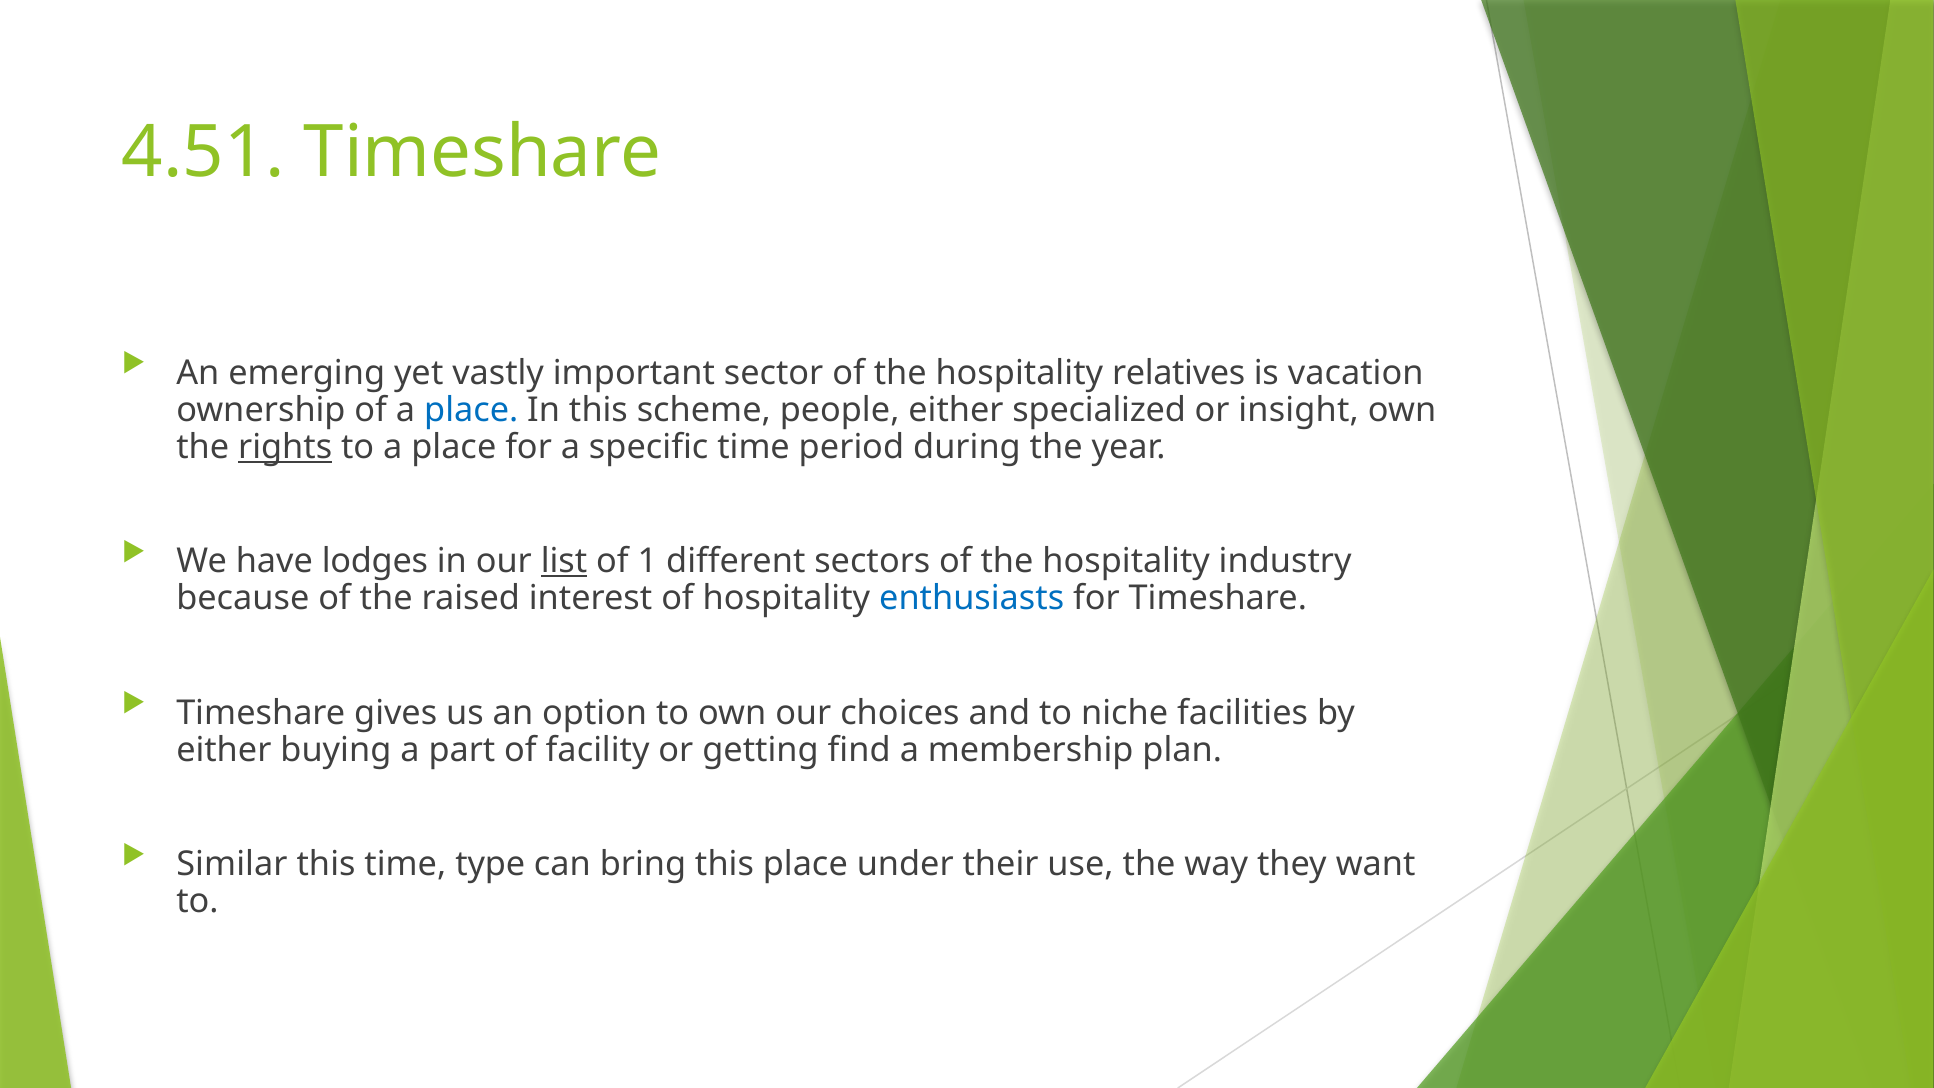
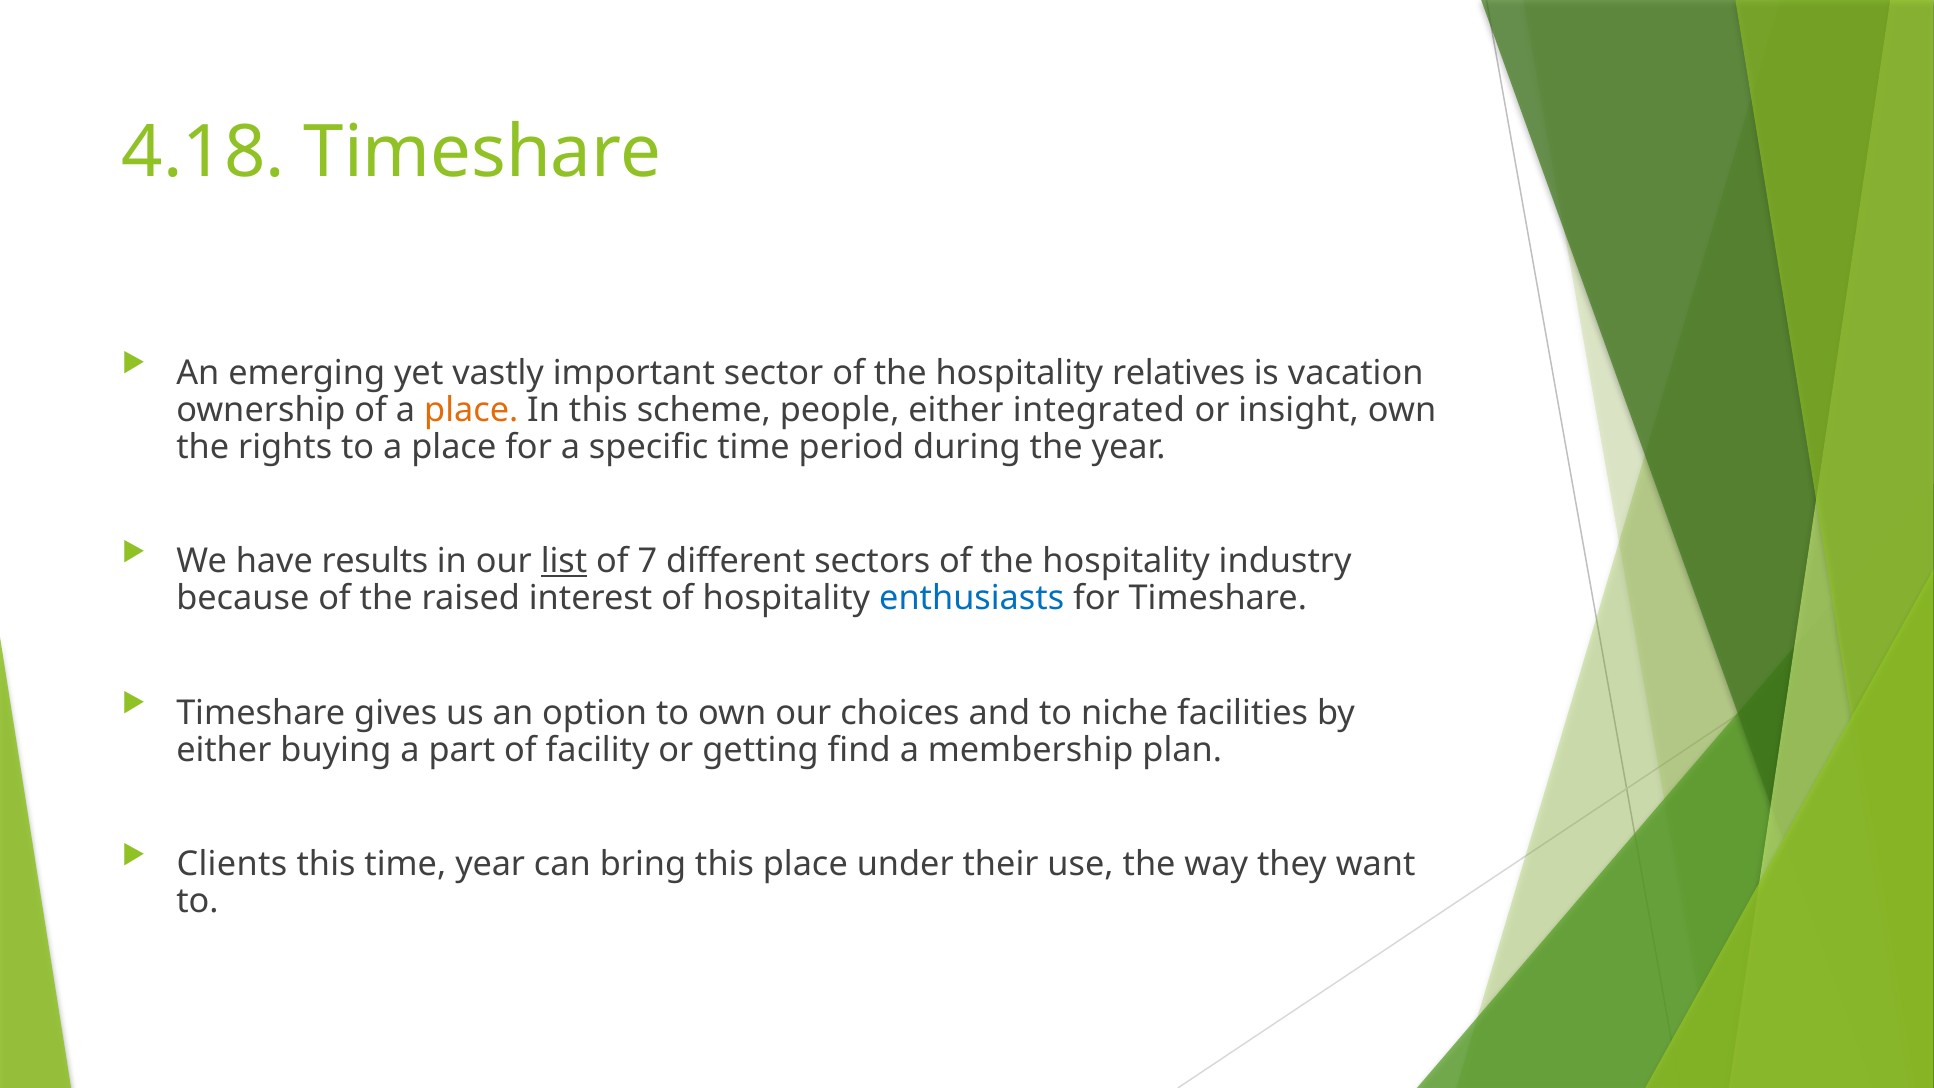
4.51: 4.51 -> 4.18
place at (471, 410) colour: blue -> orange
specialized: specialized -> integrated
rights underline: present -> none
lodges: lodges -> results
1: 1 -> 7
Similar: Similar -> Clients
time type: type -> year
